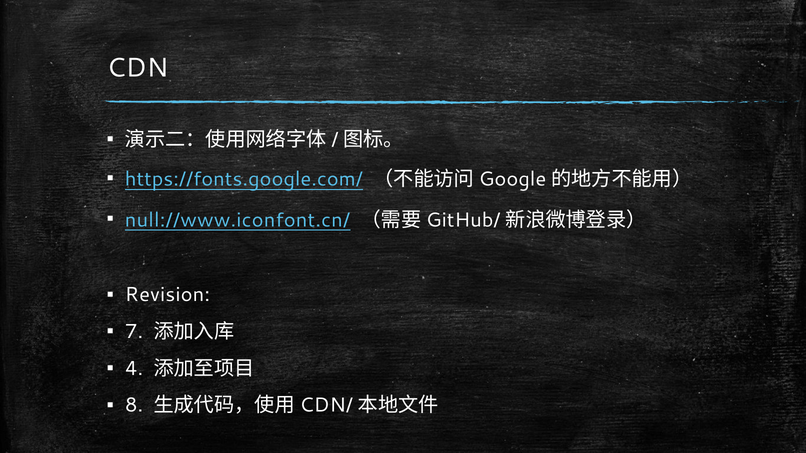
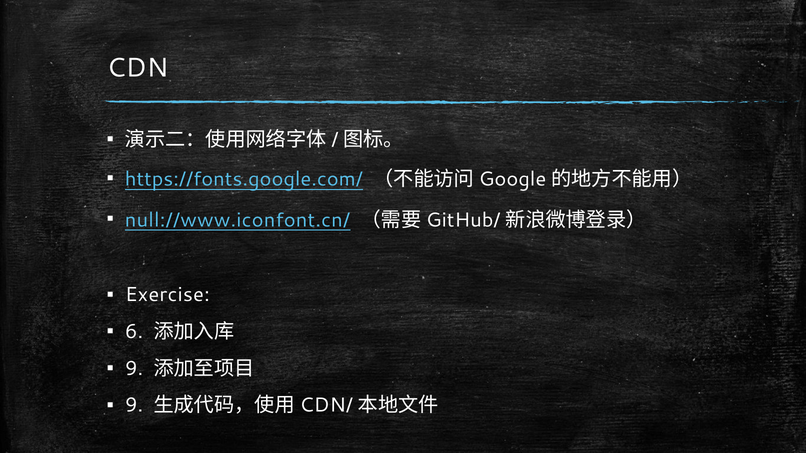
Revision: Revision -> Exercise
7: 7 -> 6
4 at (134, 369): 4 -> 9
8 at (134, 406): 8 -> 9
